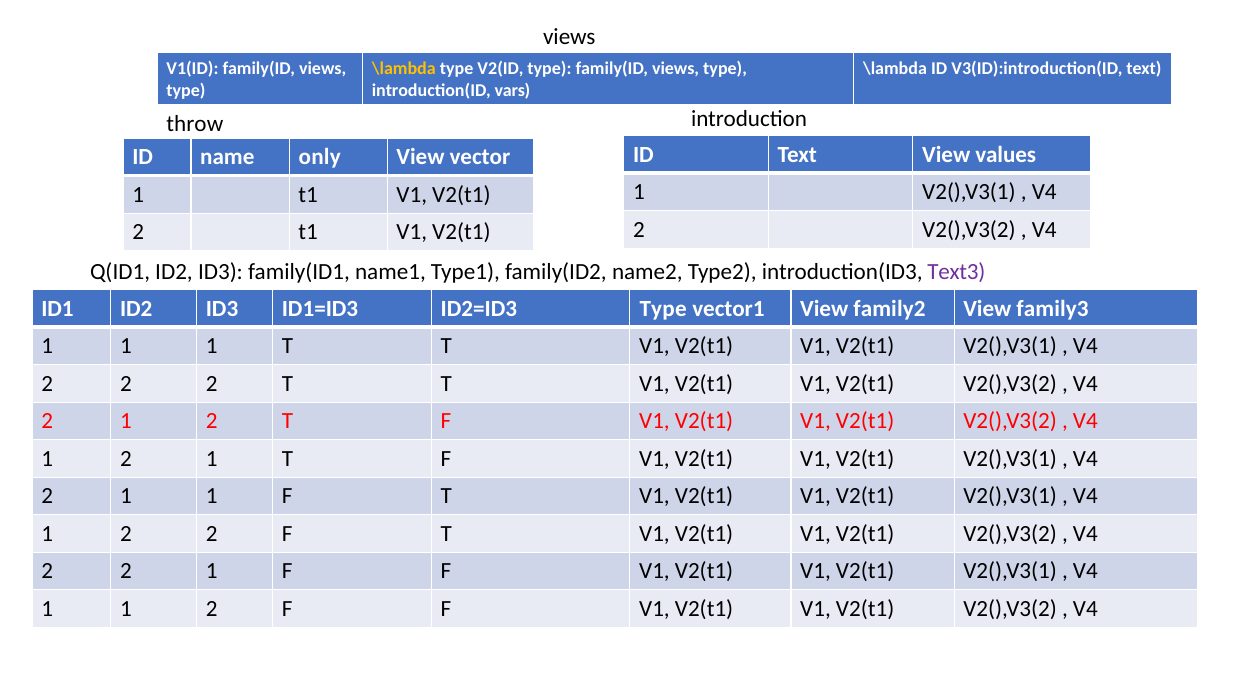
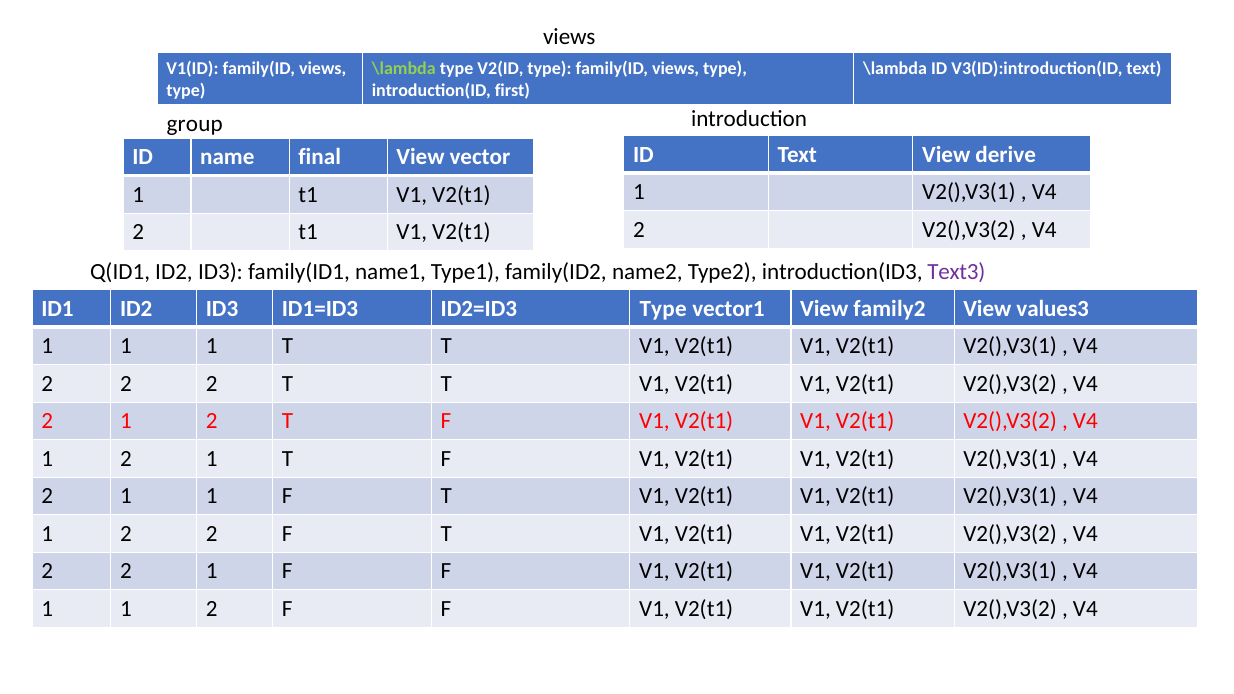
\lambda at (404, 68) colour: yellow -> light green
vars: vars -> first
throw: throw -> group
values: values -> derive
only: only -> final
family3: family3 -> values3
